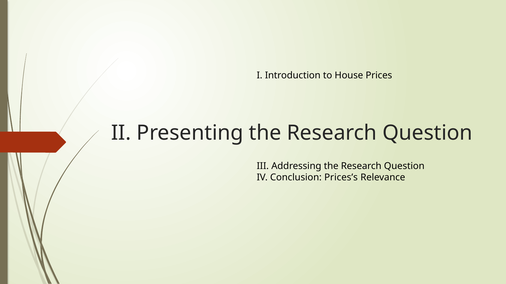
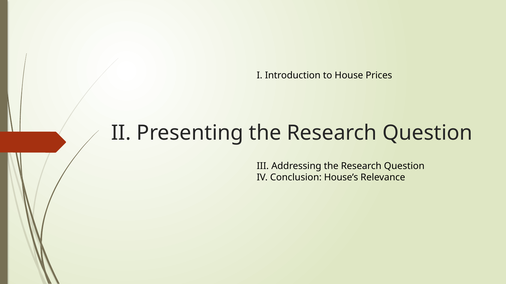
Prices’s: Prices’s -> House’s
